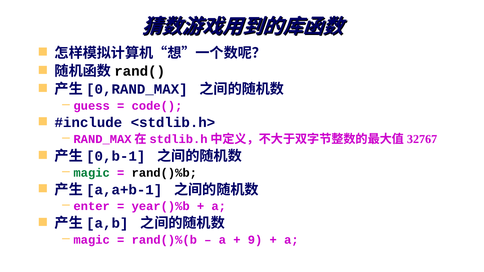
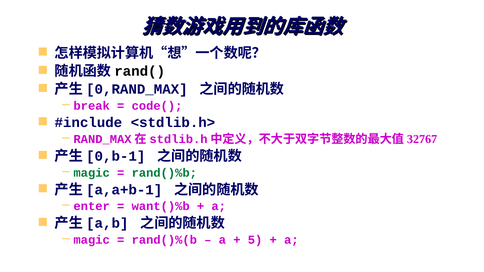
guess: guess -> break
rand()%b colour: black -> green
year()%b: year()%b -> want()%b
9: 9 -> 5
